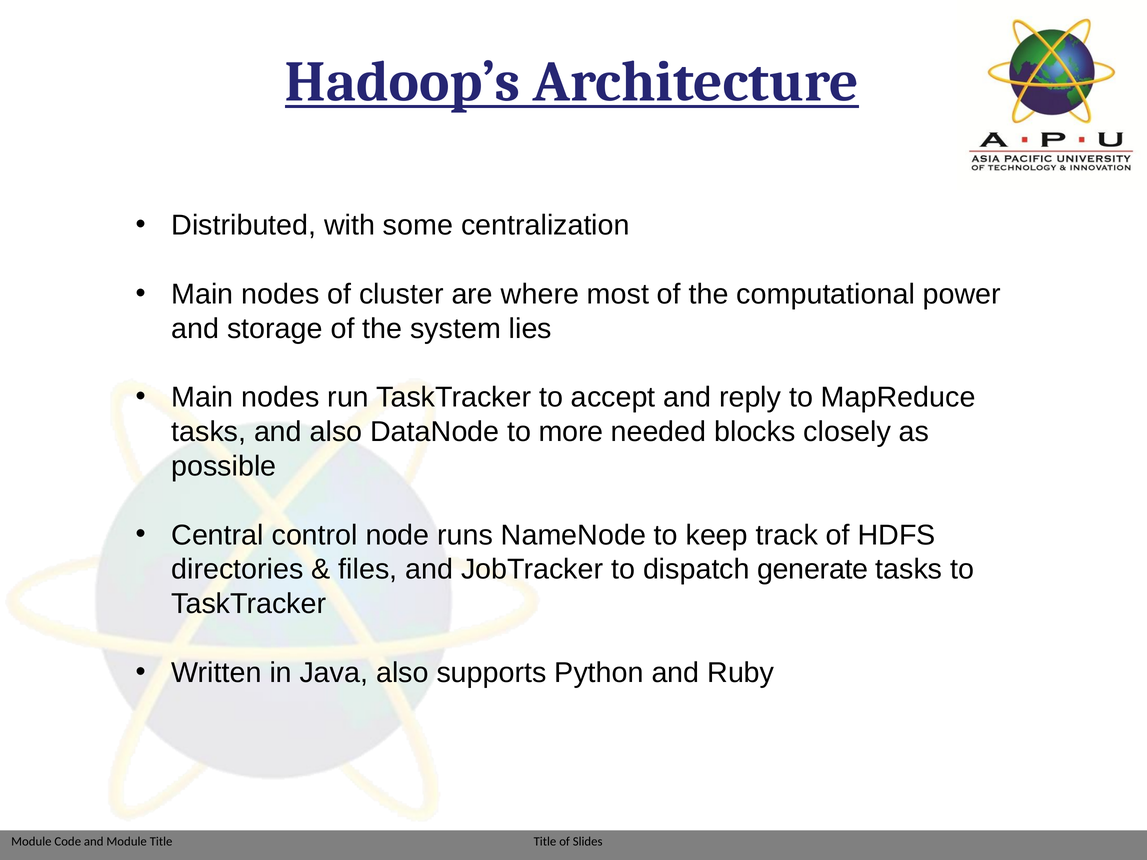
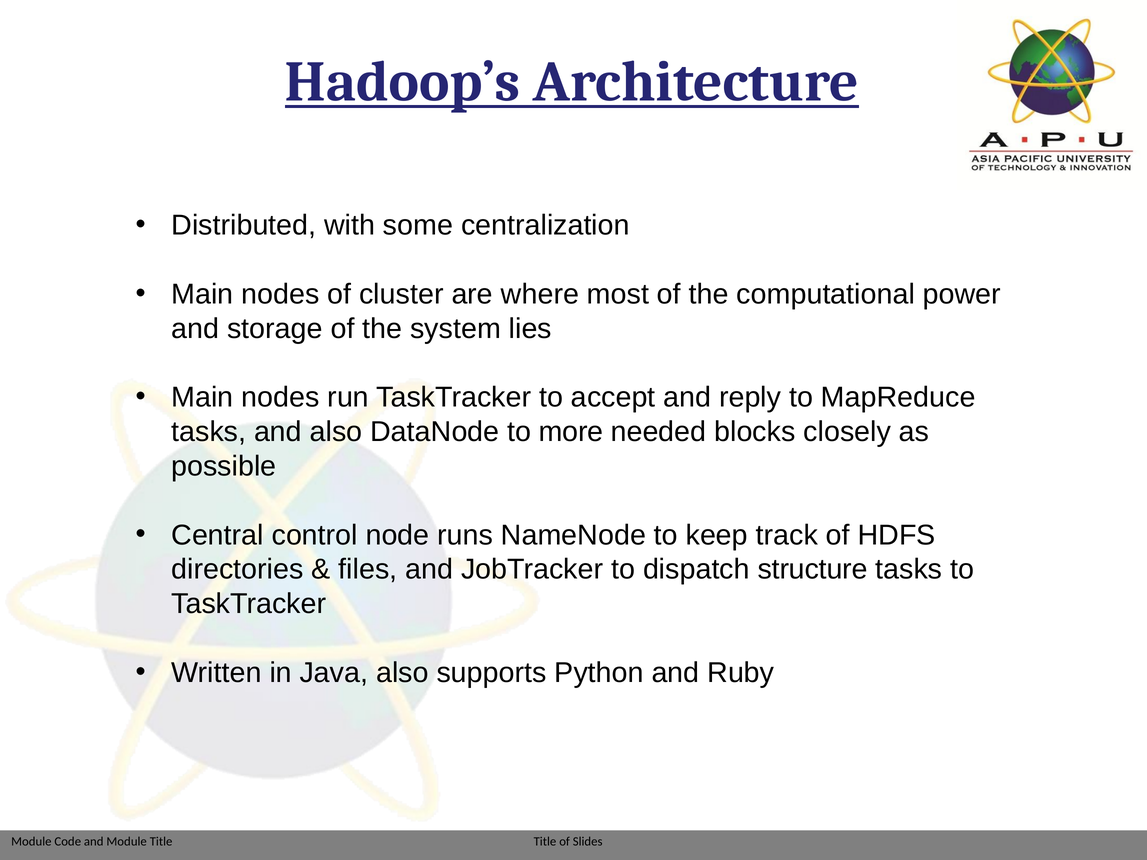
generate: generate -> structure
